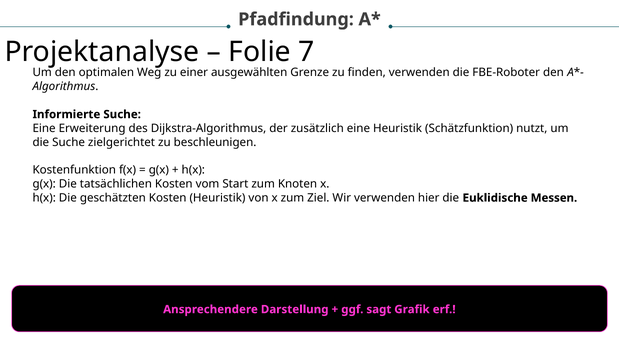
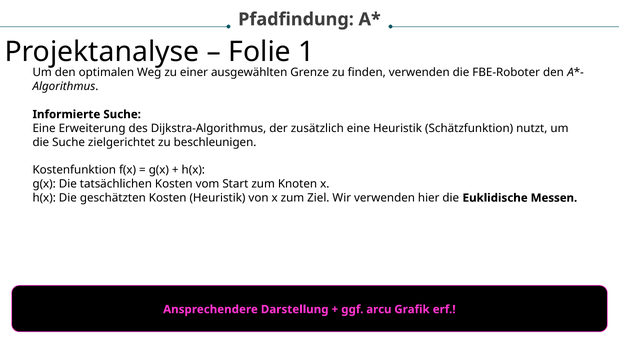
7: 7 -> 1
sagt: sagt -> arcu
